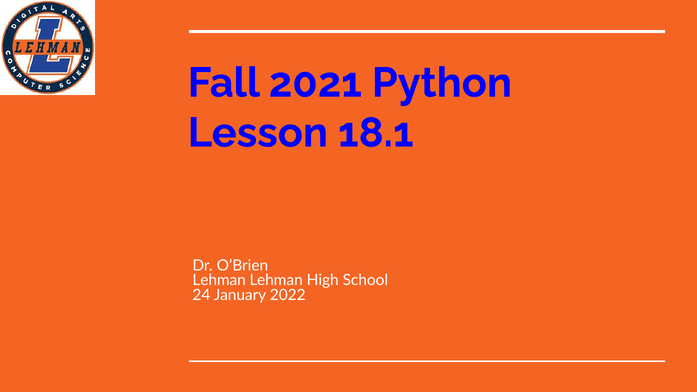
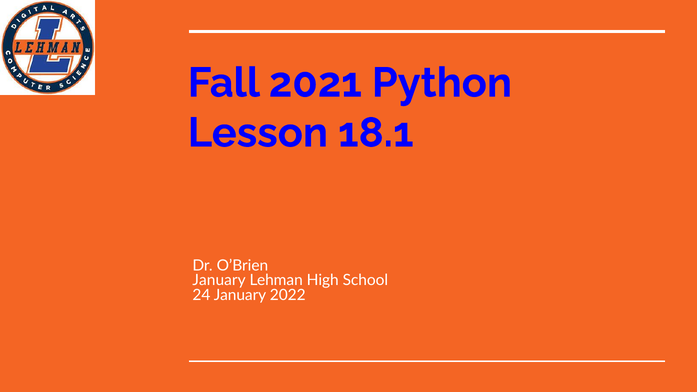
Lehman at (219, 280): Lehman -> January
